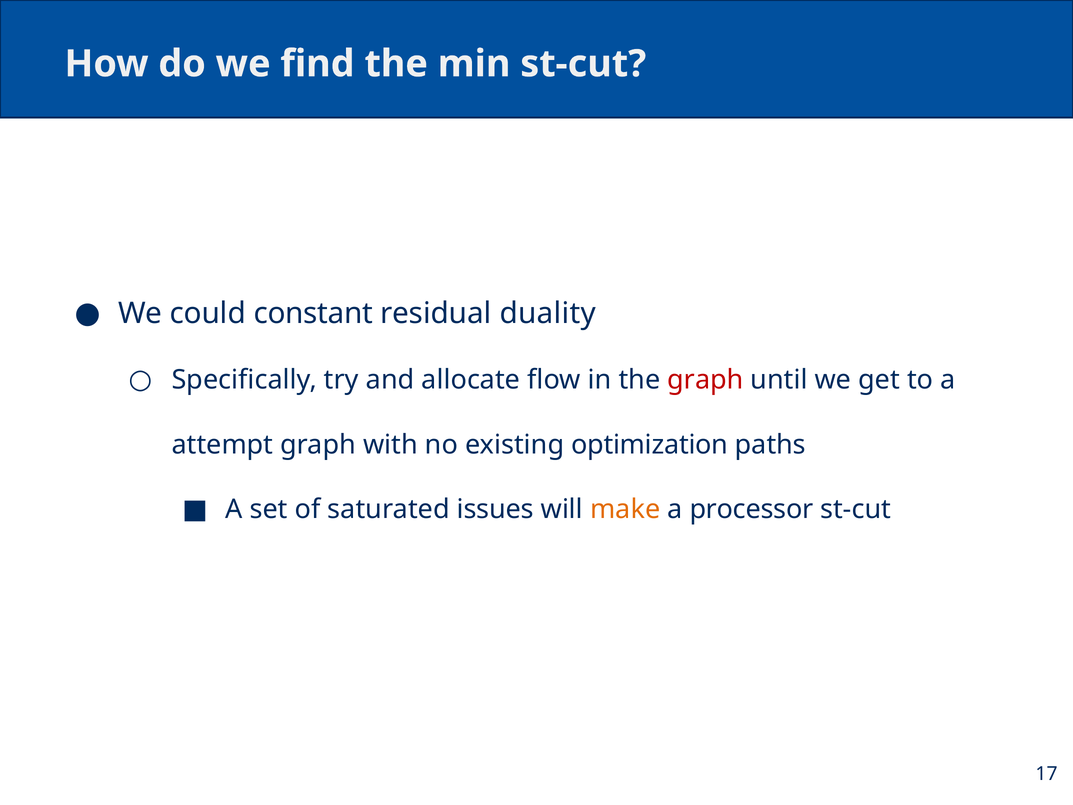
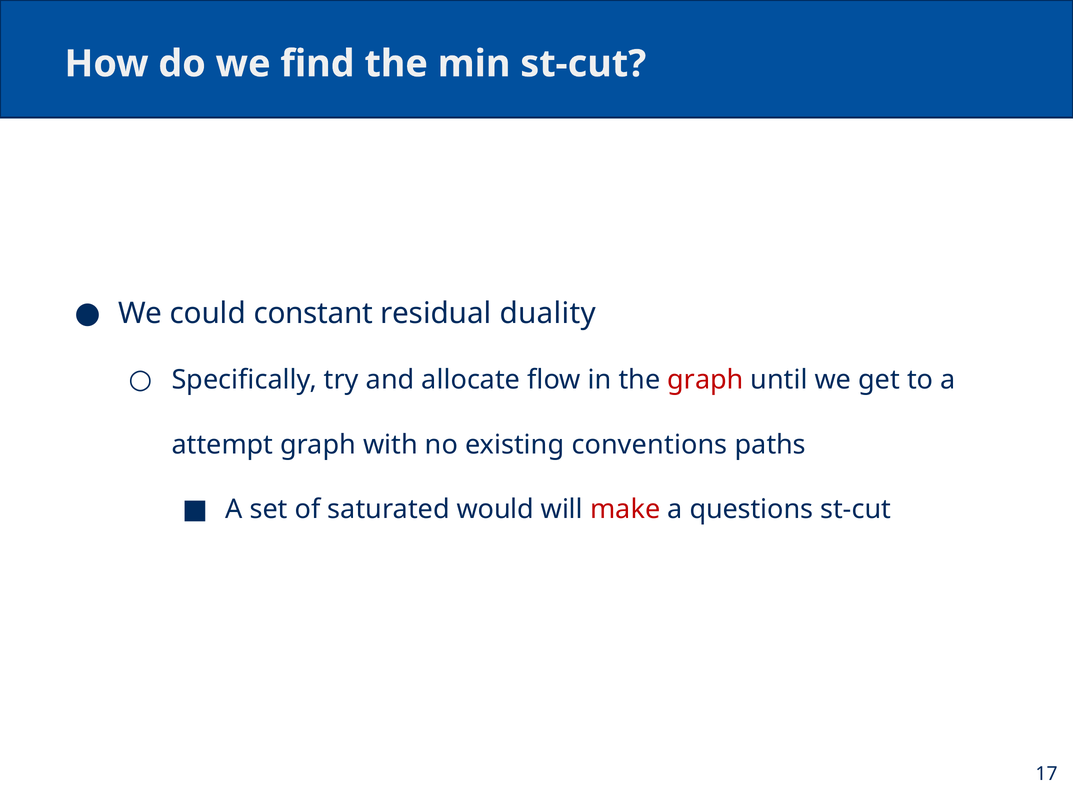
optimization: optimization -> conventions
issues: issues -> would
make colour: orange -> red
processor: processor -> questions
